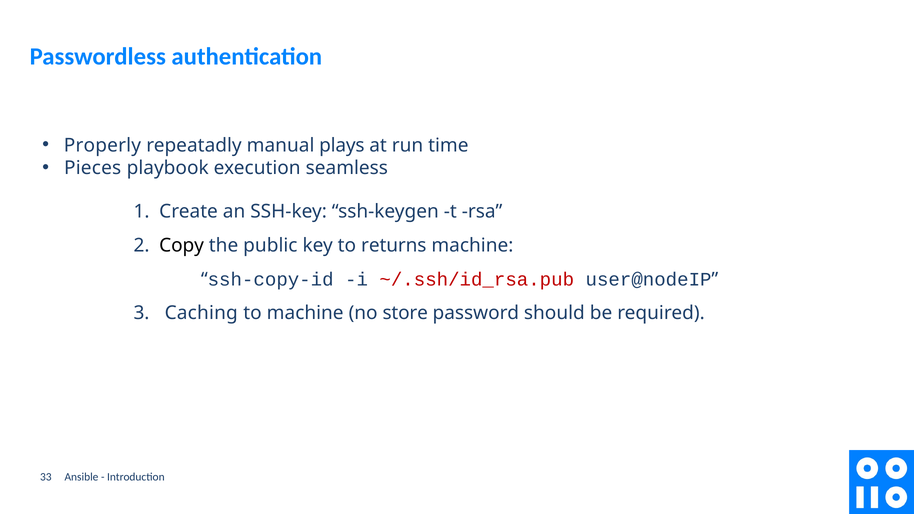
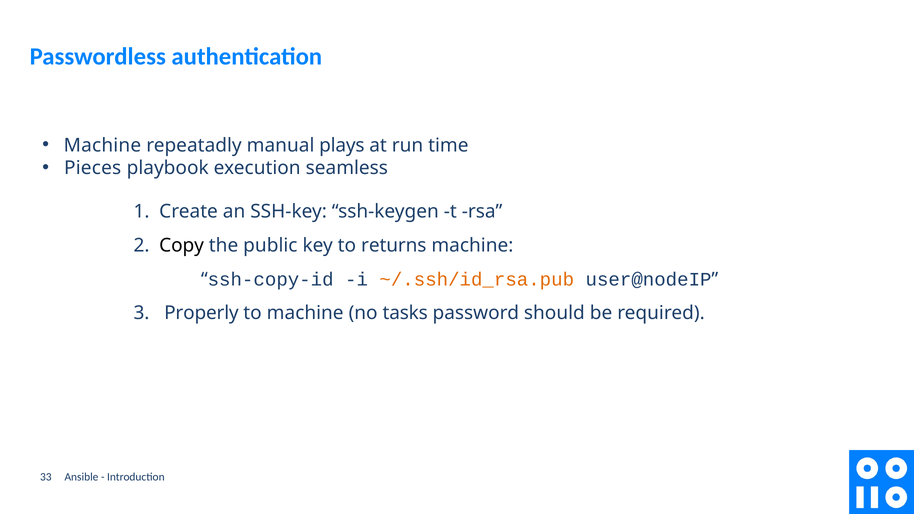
Properly at (102, 145): Properly -> Machine
~/.ssh/id_rsa.pub colour: red -> orange
Caching: Caching -> Properly
store: store -> tasks
